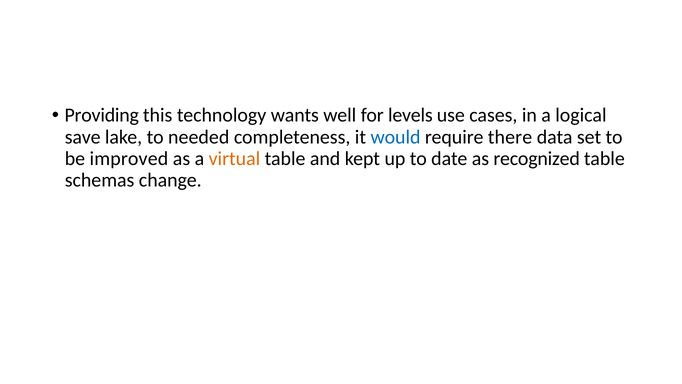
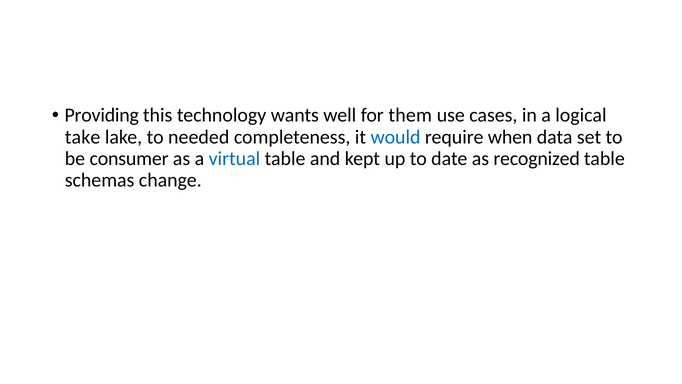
levels: levels -> them
save: save -> take
there: there -> when
improved: improved -> consumer
virtual colour: orange -> blue
